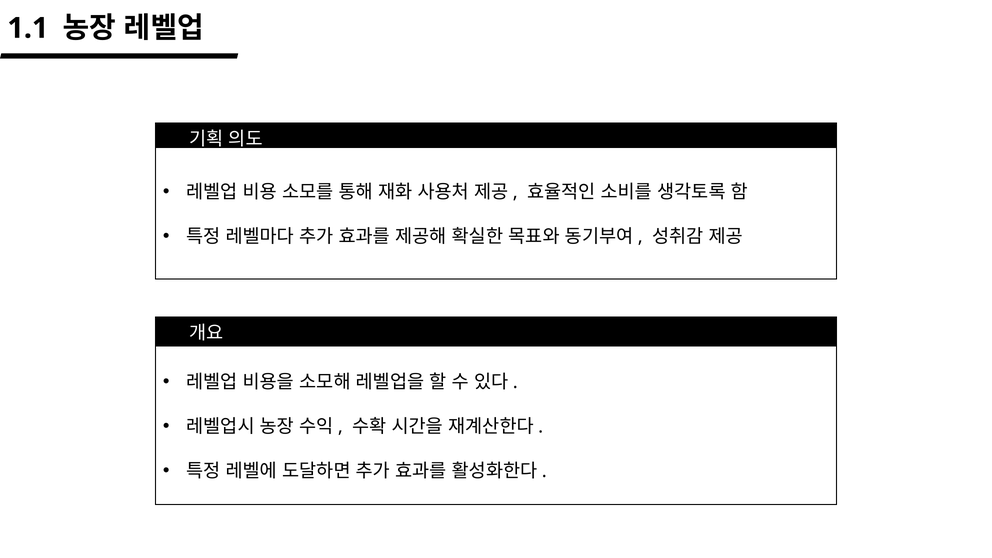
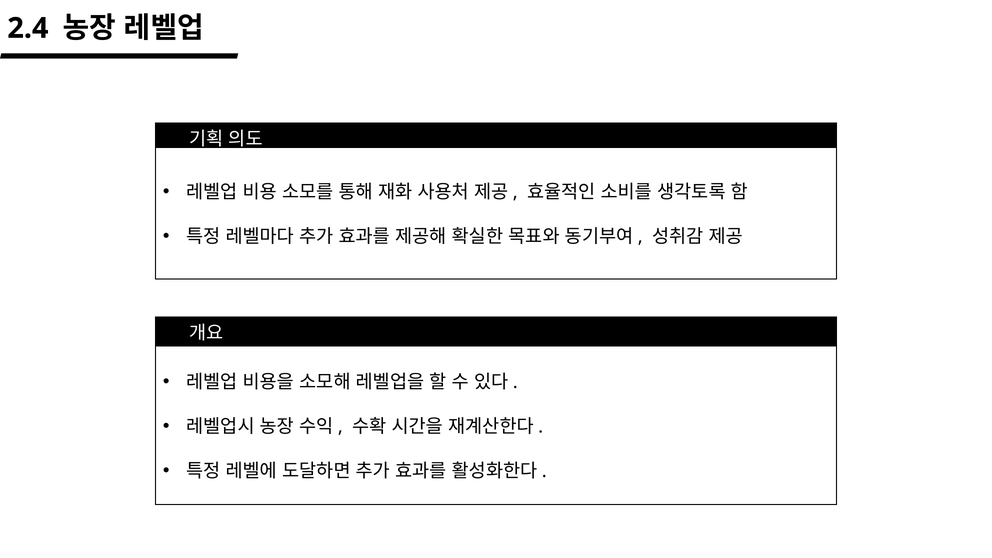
1.1: 1.1 -> 2.4
